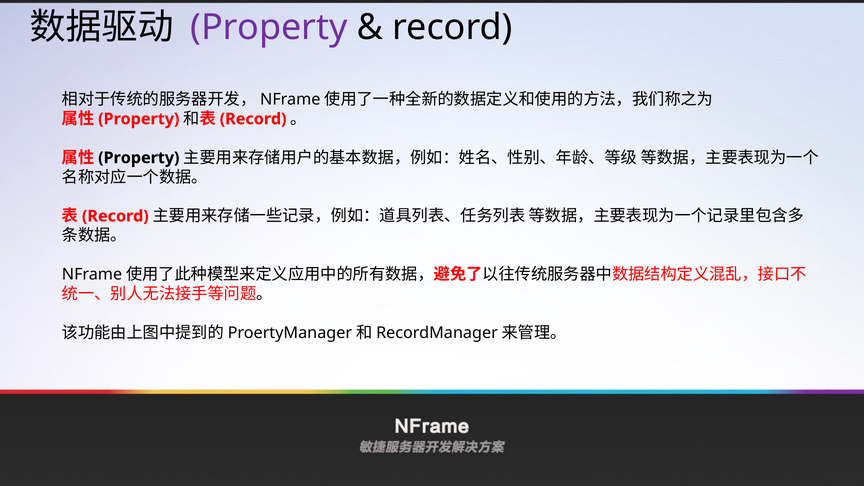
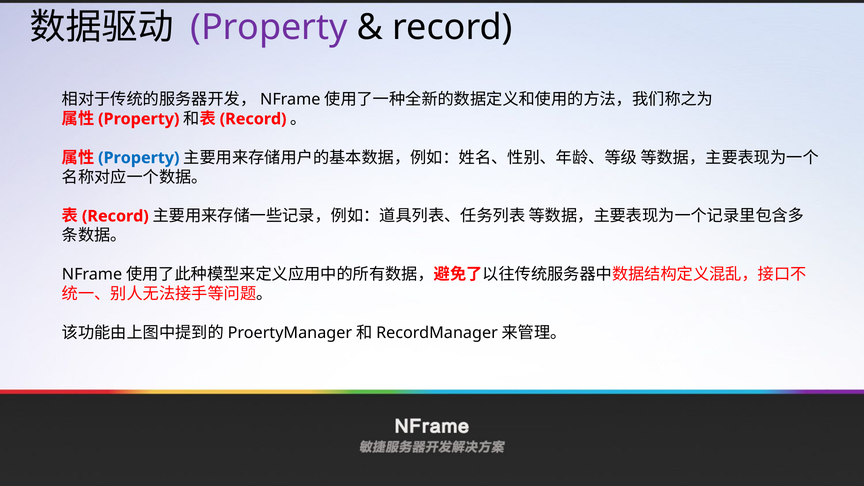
Property at (139, 158) colour: black -> blue
